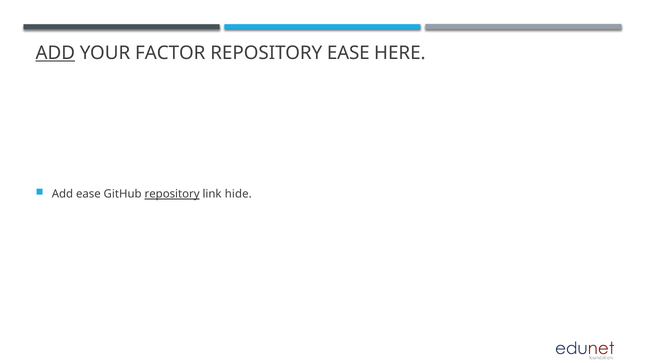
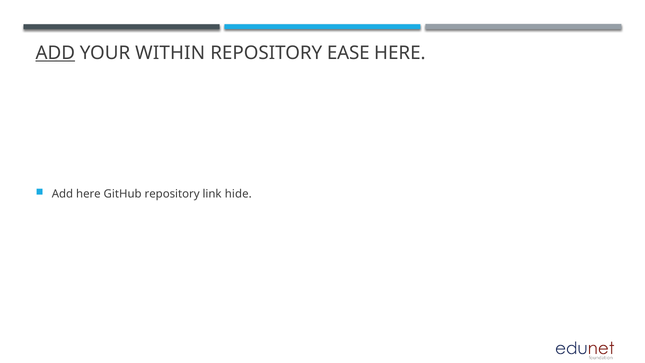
FACTOR: FACTOR -> WITHIN
Add ease: ease -> here
repository at (172, 194) underline: present -> none
